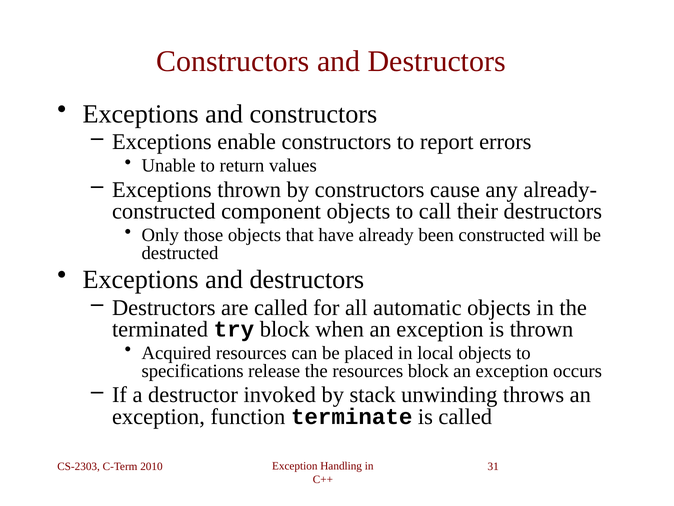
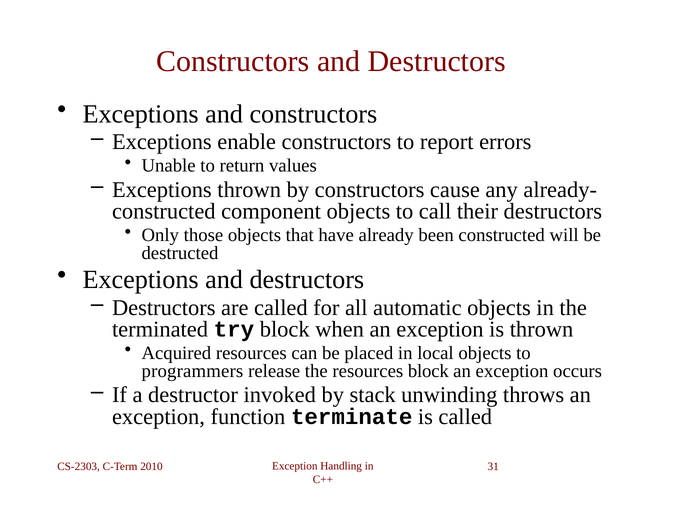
specifications: specifications -> programmers
